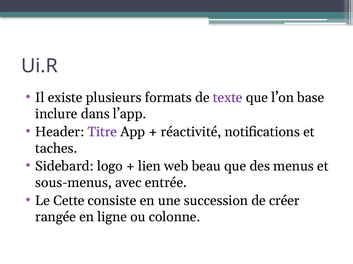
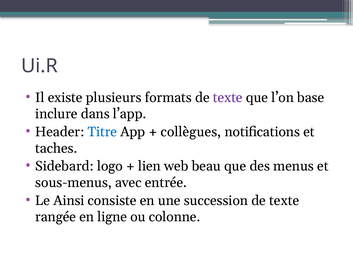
Titre colour: purple -> blue
réactivité: réactivité -> collègues
Cette: Cette -> Ainsi
succession de créer: créer -> texte
